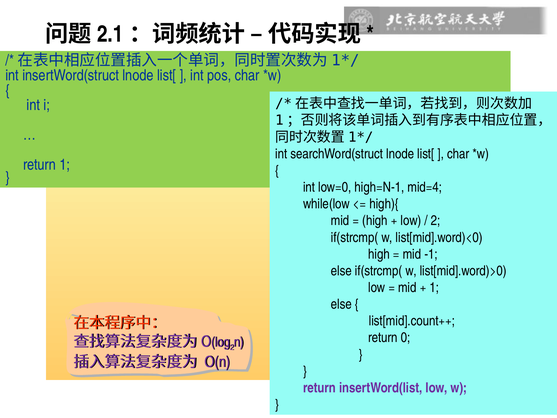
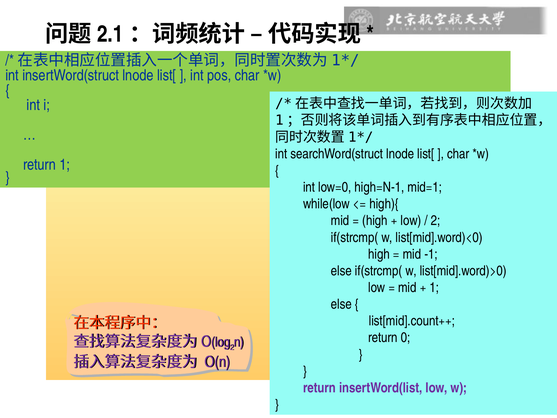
mid=4: mid=4 -> mid=1
